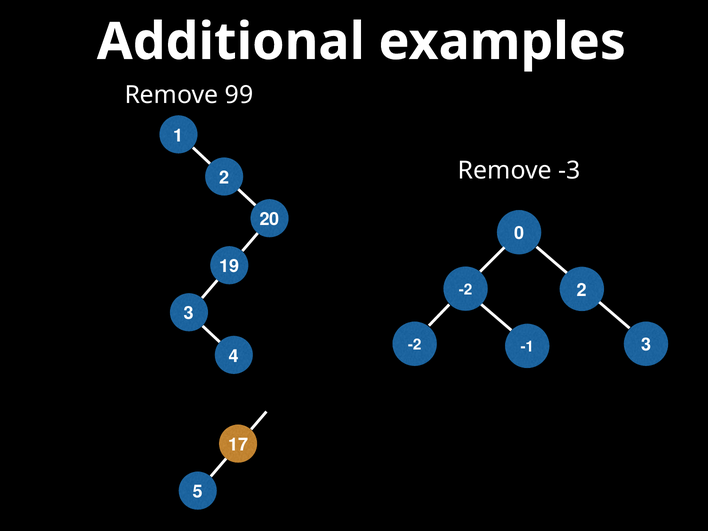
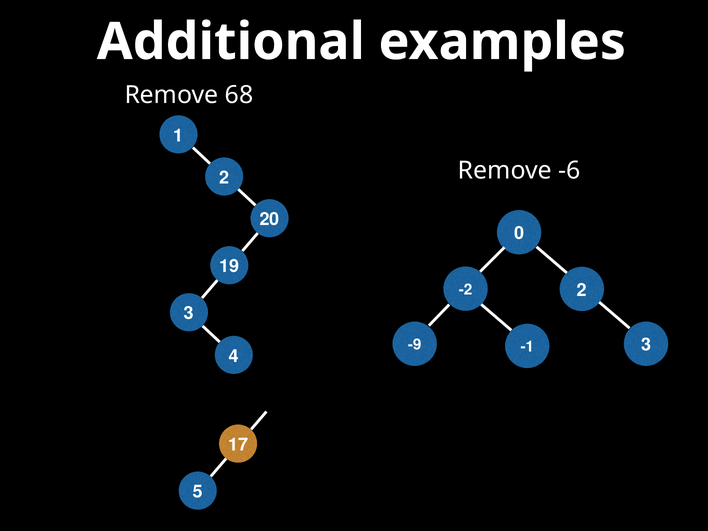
99: 99 -> 68
-3: -3 -> -6
-2 at (415, 345): -2 -> -9
